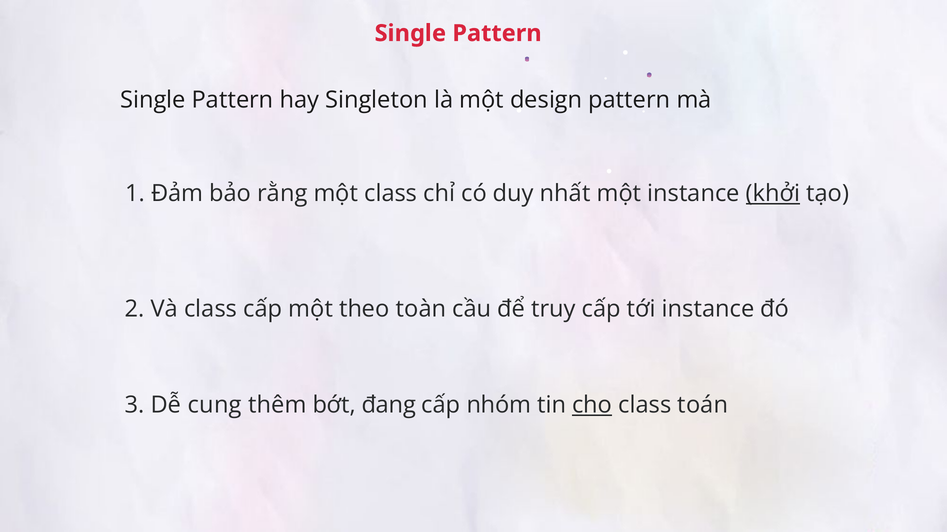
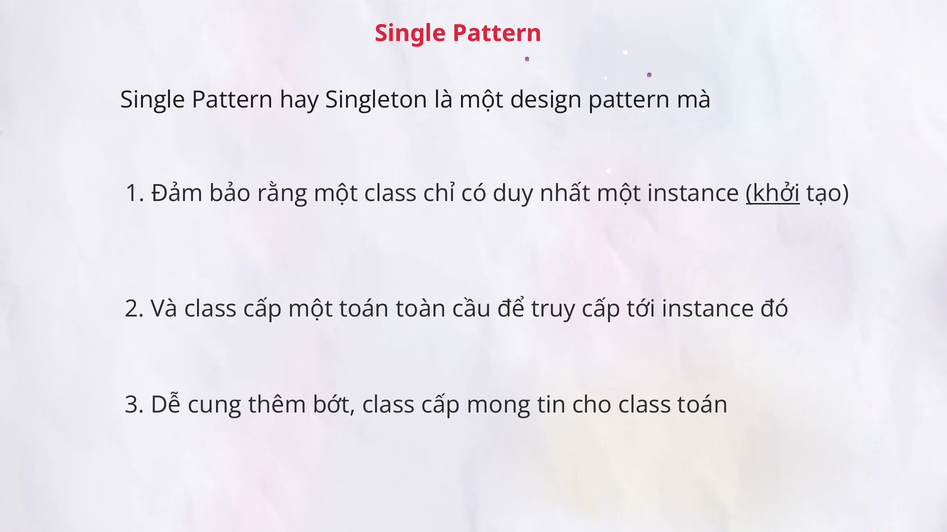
một theo: theo -> toán
bớt đang: đang -> class
nhóm: nhóm -> mong
cho underline: present -> none
